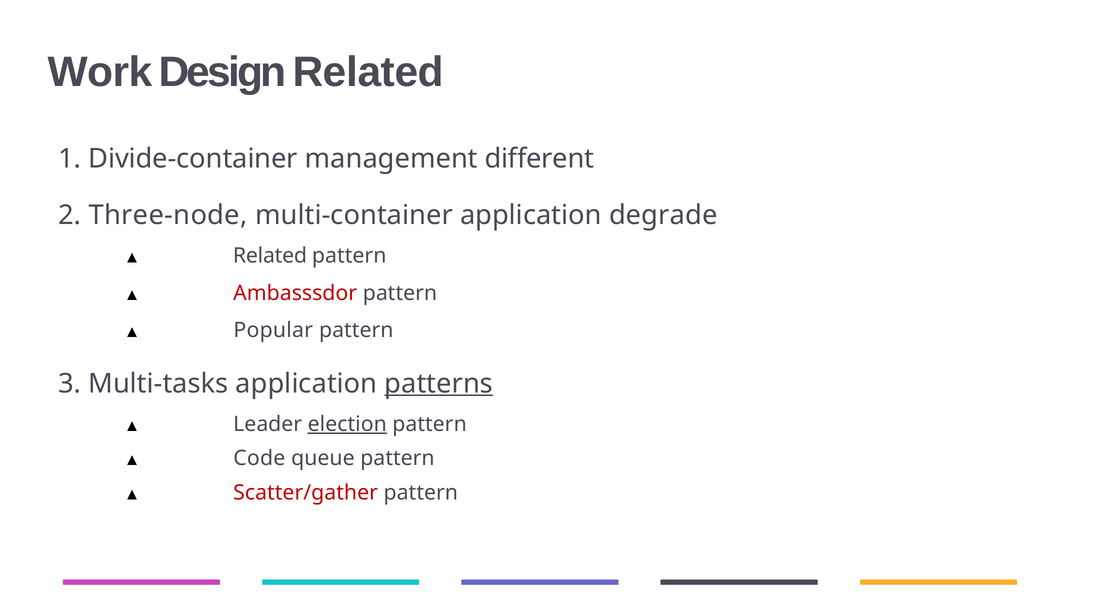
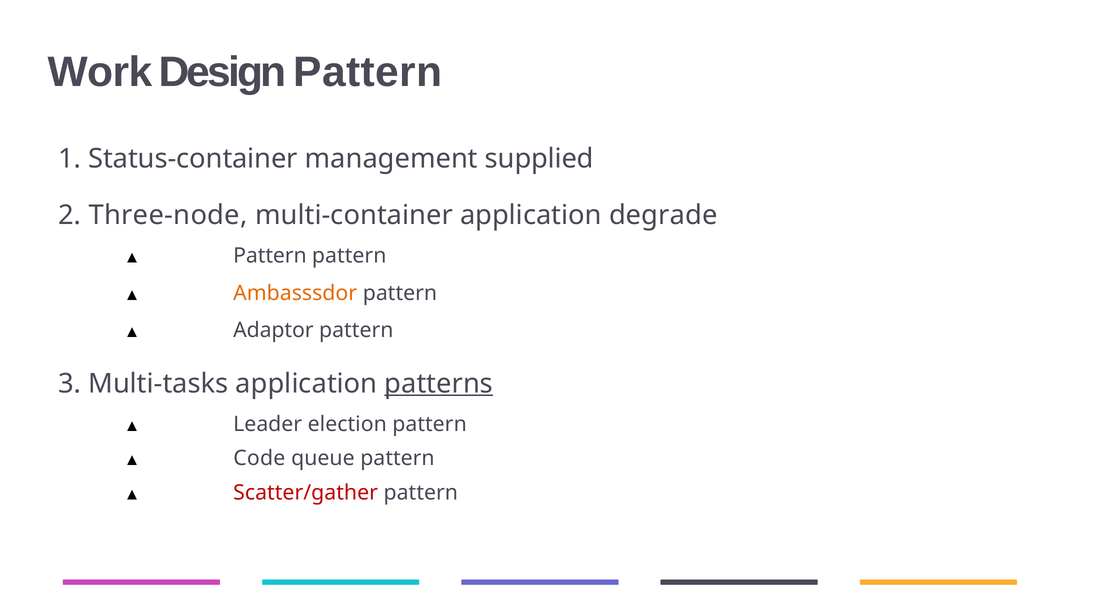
Design Related: Related -> Pattern
Divide-container: Divide-container -> Status-container
different: different -> supplied
Related at (270, 256): Related -> Pattern
Ambasssdor colour: red -> orange
Popular: Popular -> Adaptor
election underline: present -> none
